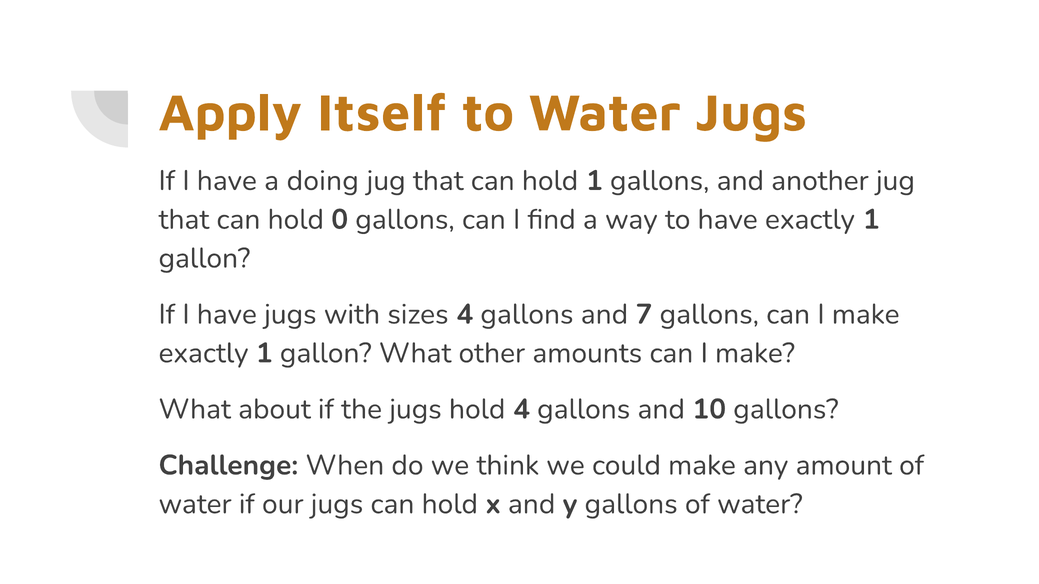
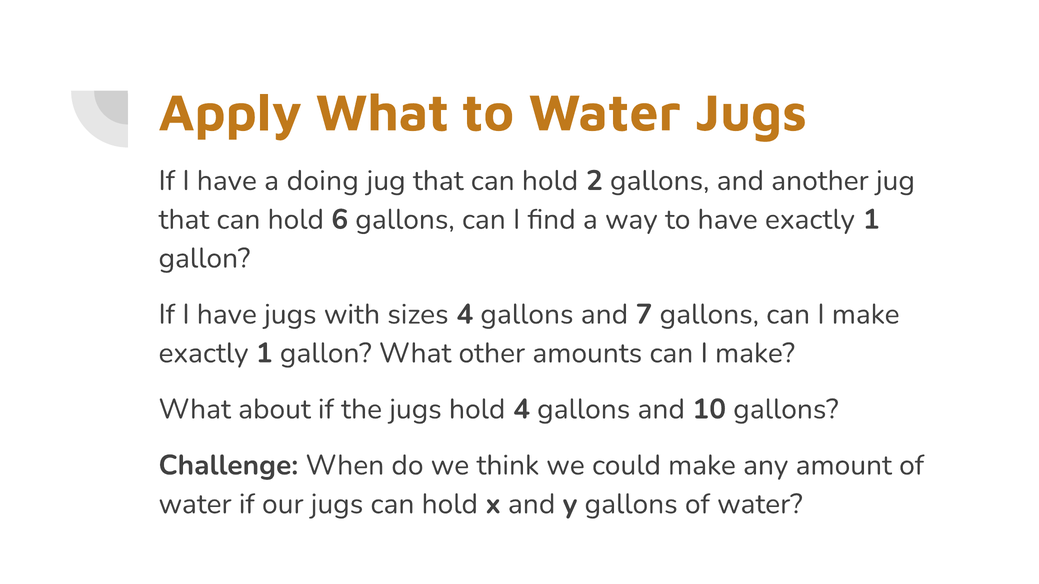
Apply Itself: Itself -> What
hold 1: 1 -> 2
0: 0 -> 6
